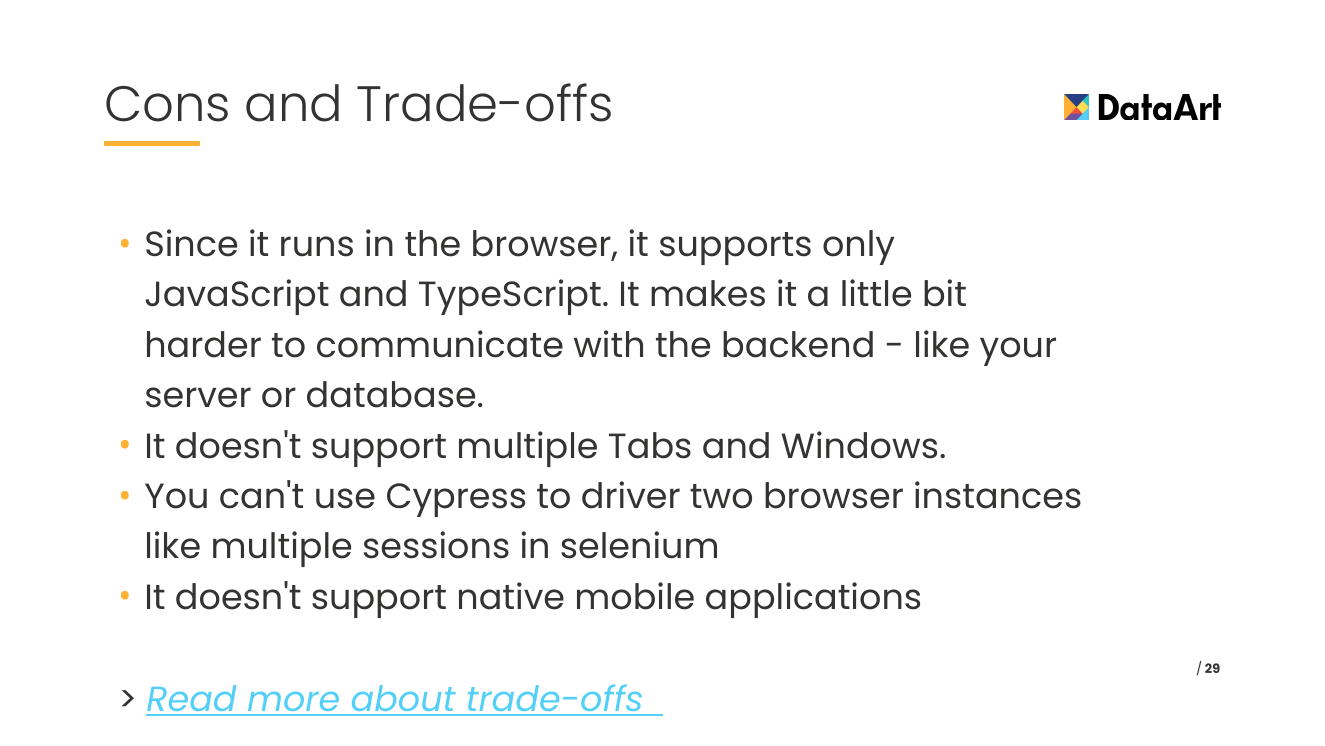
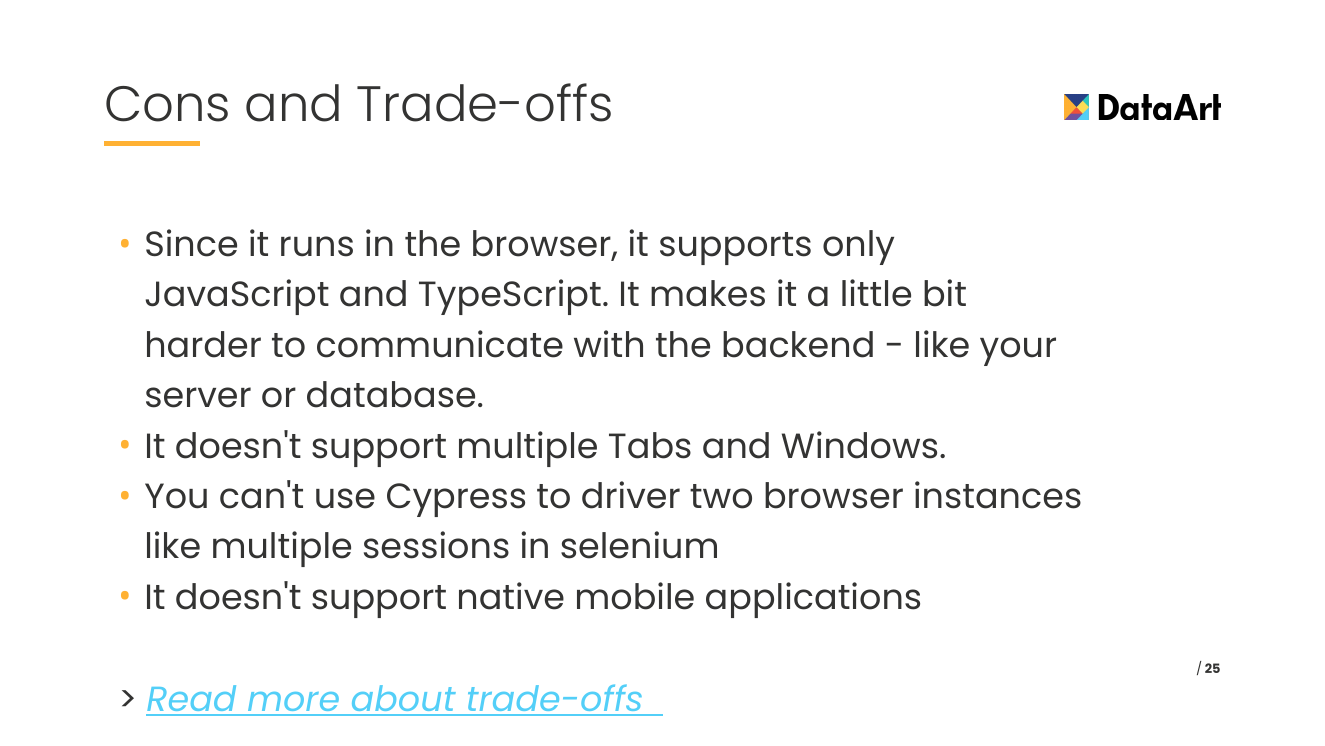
29: 29 -> 25
